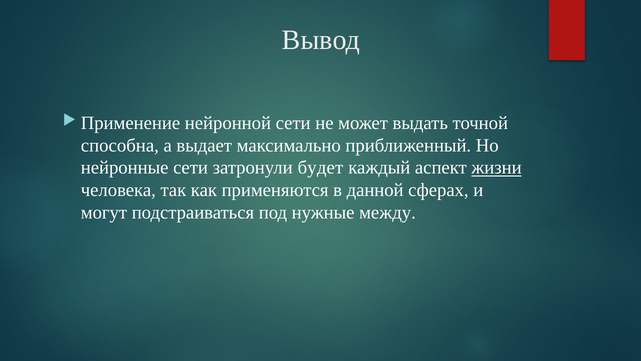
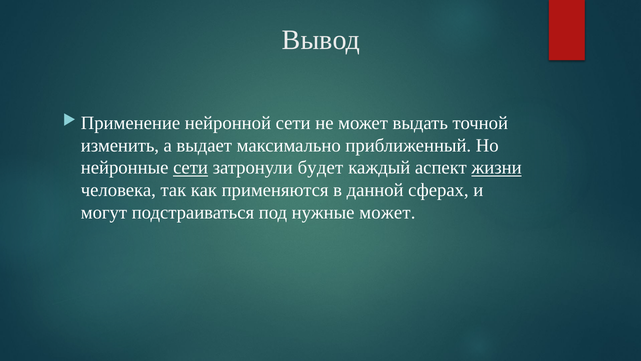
способна: способна -> изменить
сети at (191, 168) underline: none -> present
нужные между: между -> может
